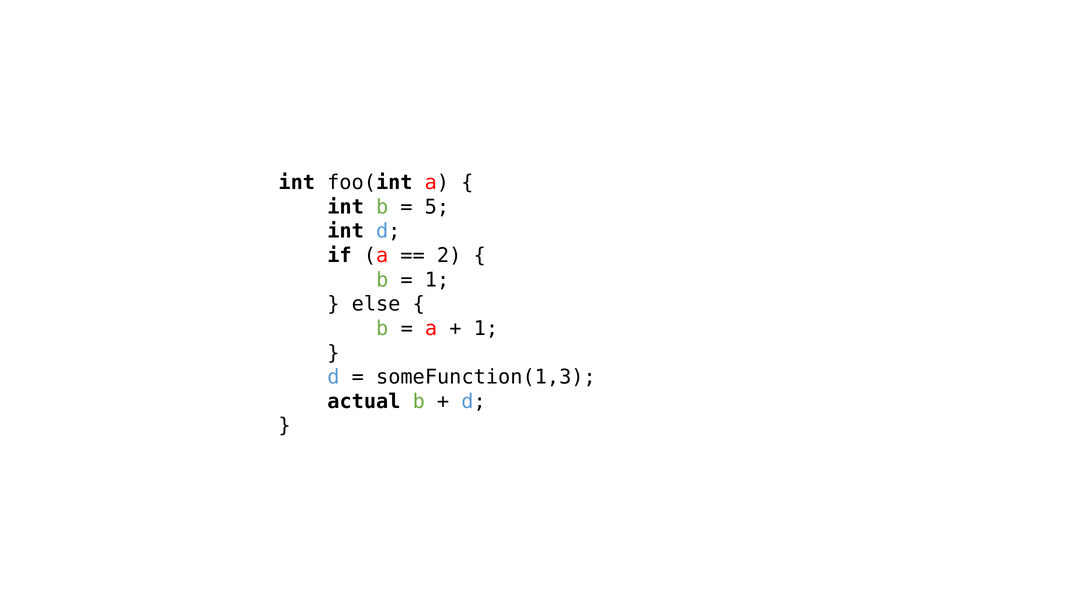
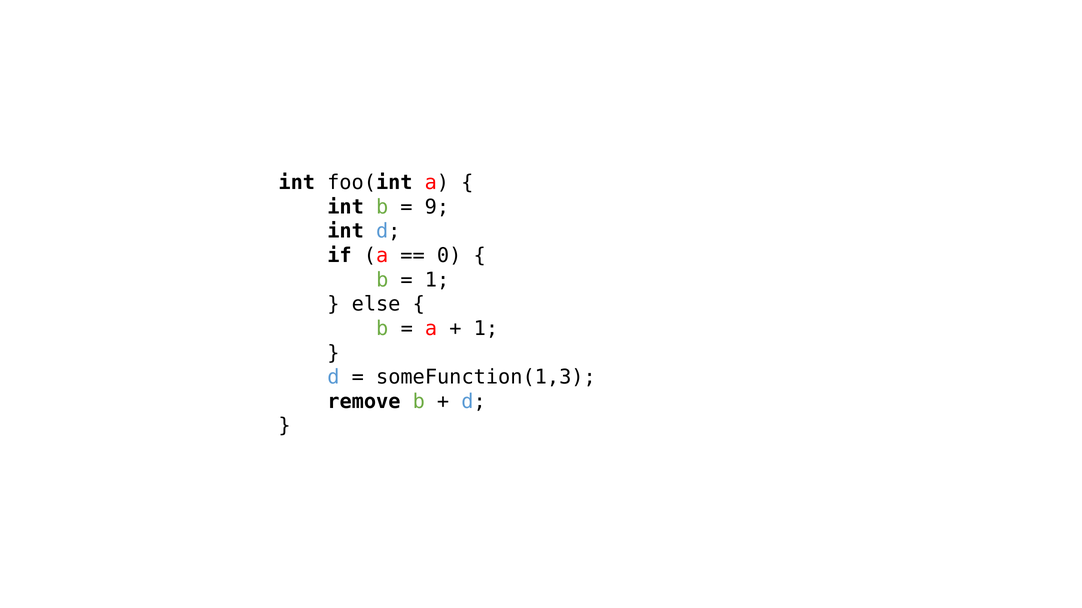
5: 5 -> 9
2: 2 -> 0
actual: actual -> remove
